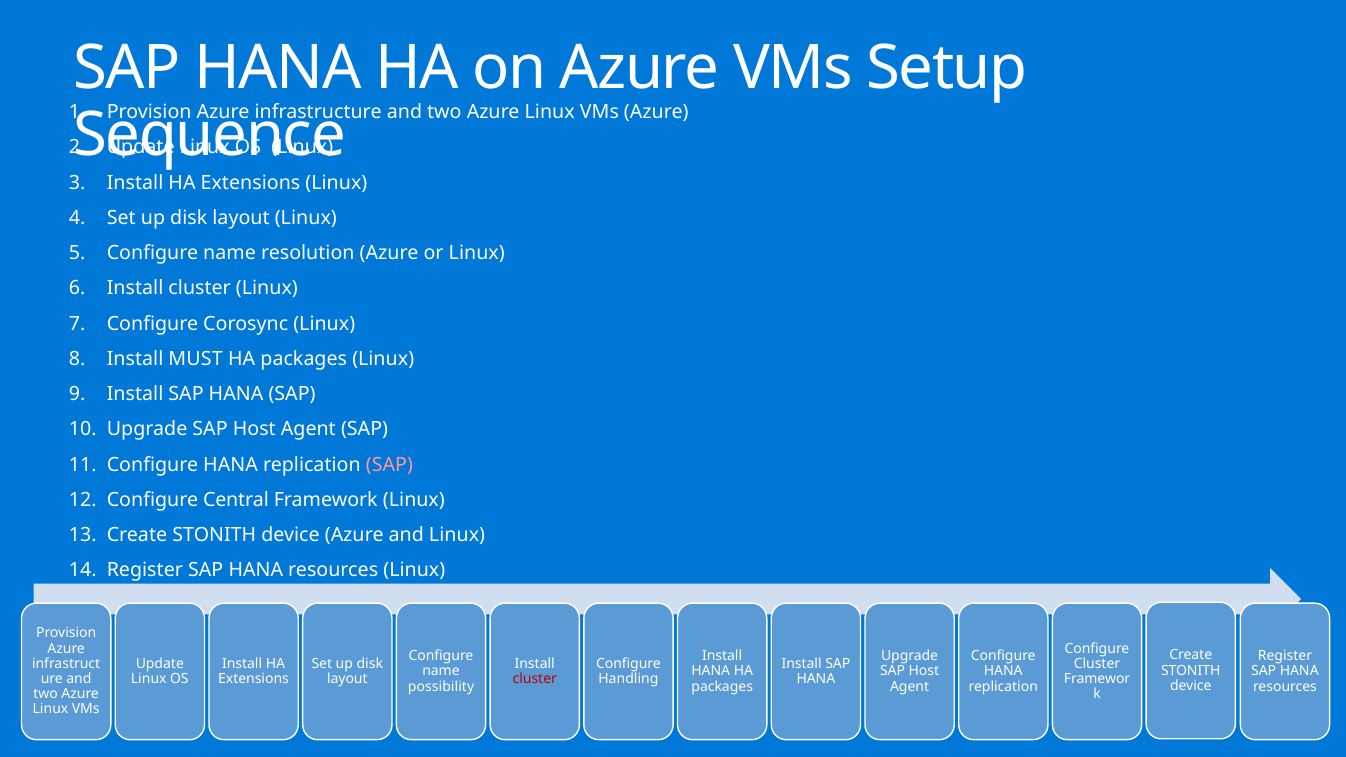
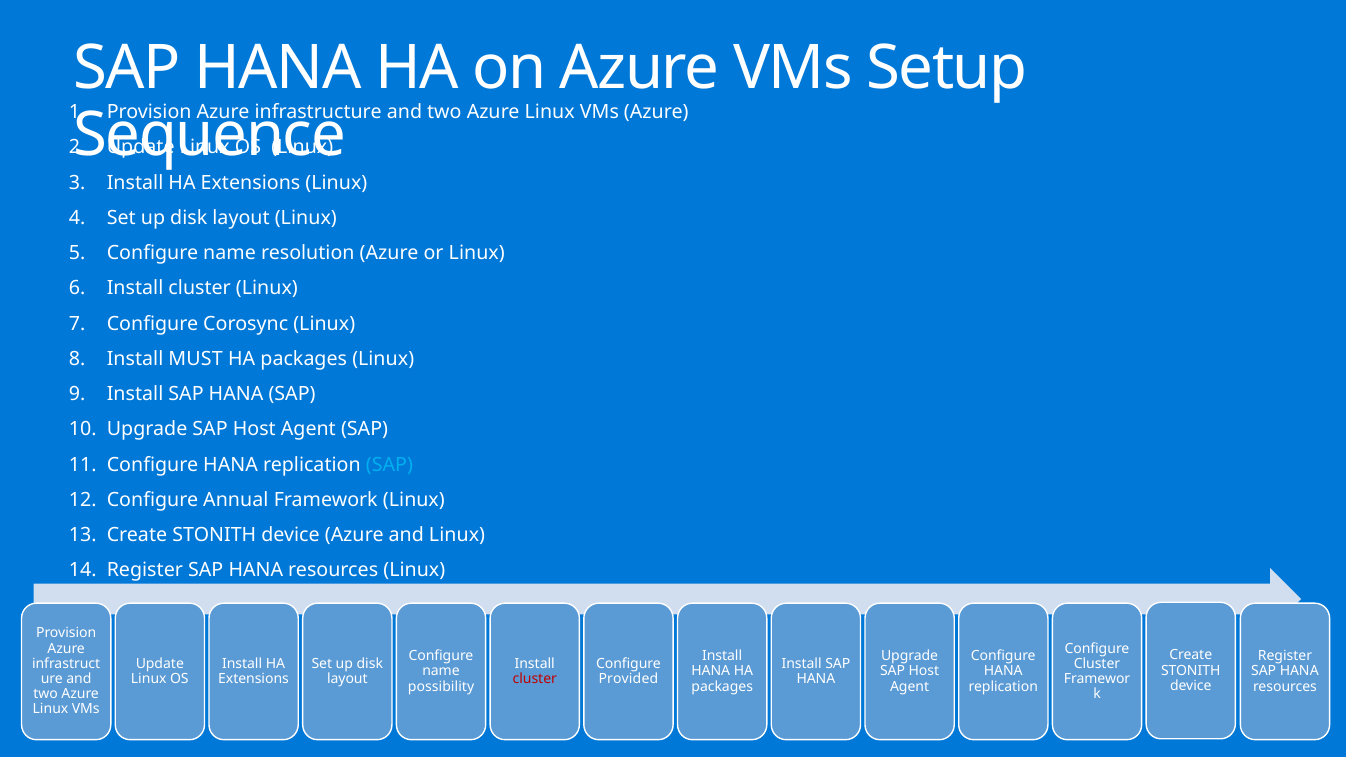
SAP at (389, 465) colour: pink -> light blue
Central: Central -> Annual
Handling: Handling -> Provided
